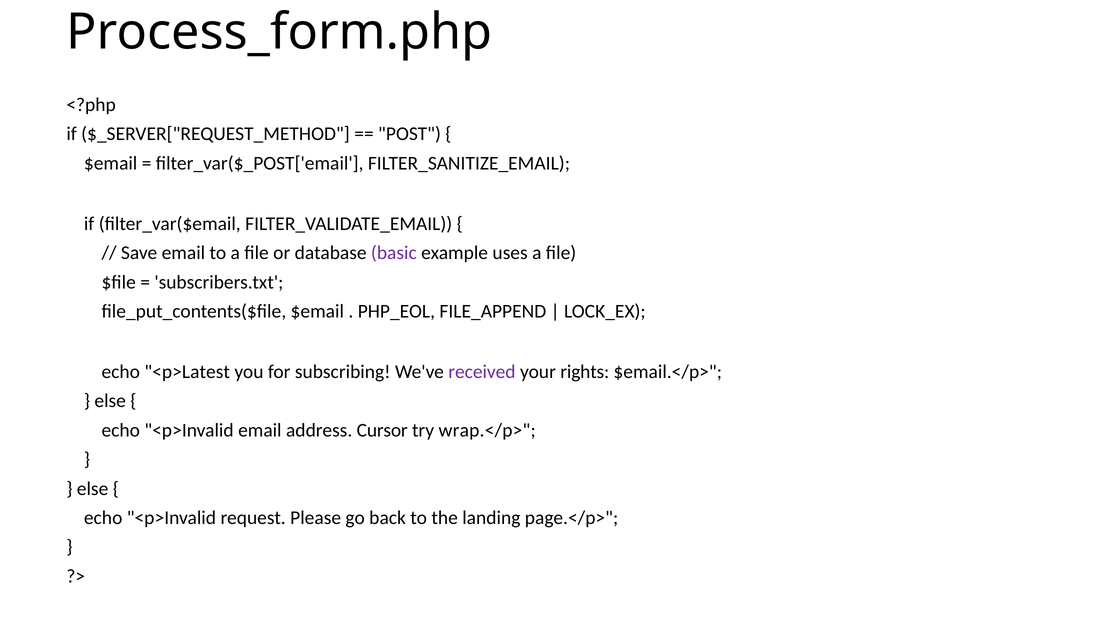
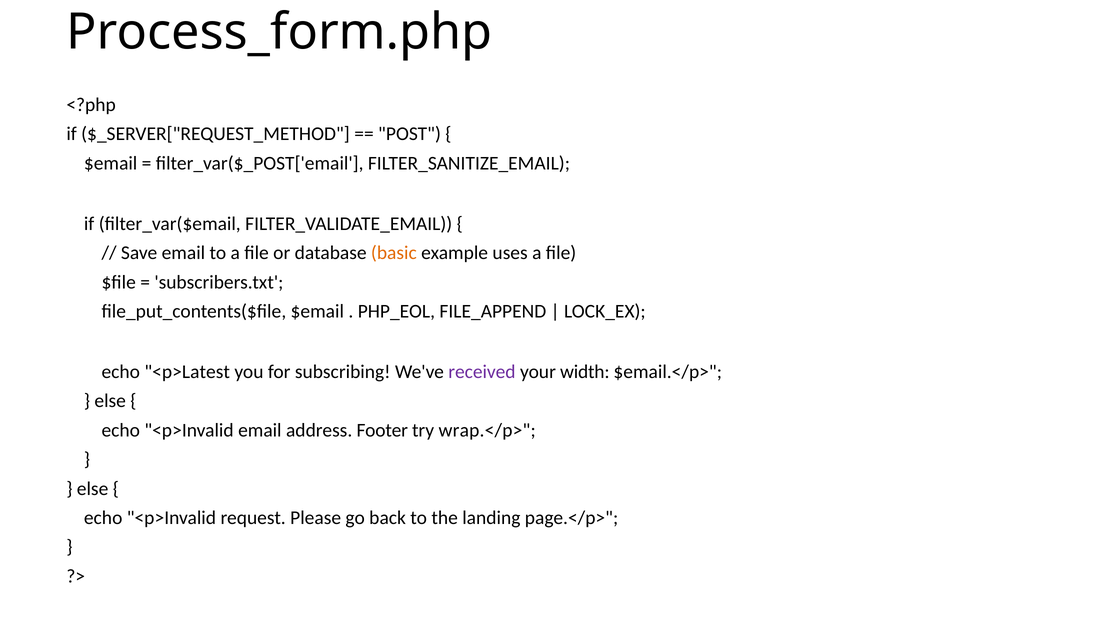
basic colour: purple -> orange
rights: rights -> width
Cursor: Cursor -> Footer
